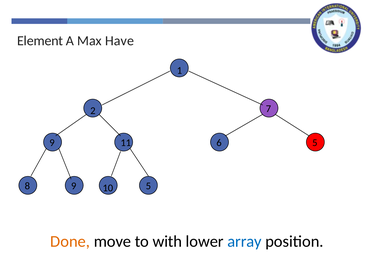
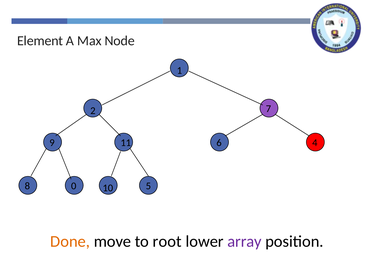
Have: Have -> Node
6 5: 5 -> 4
9 at (74, 186): 9 -> 0
with: with -> root
array colour: blue -> purple
